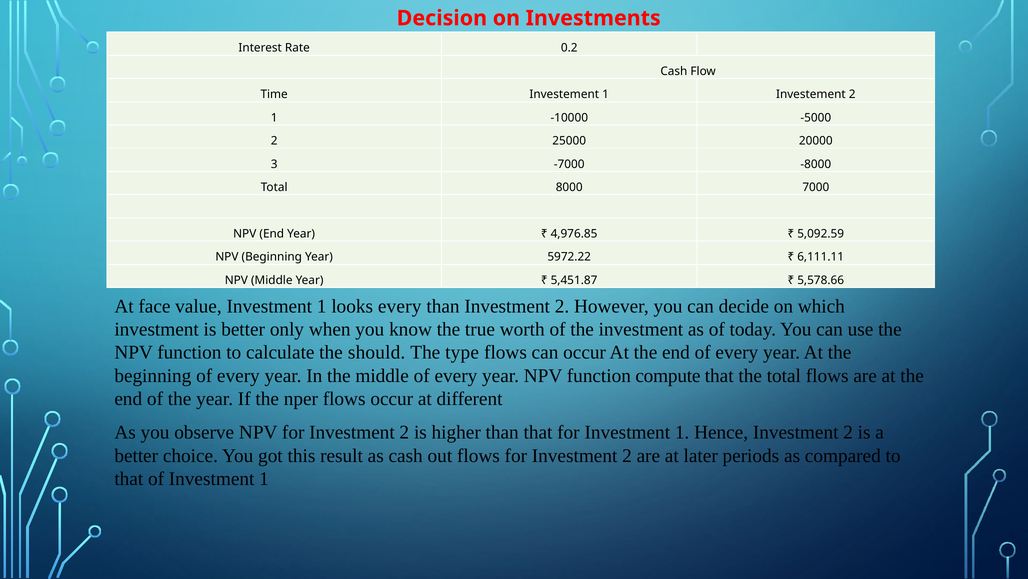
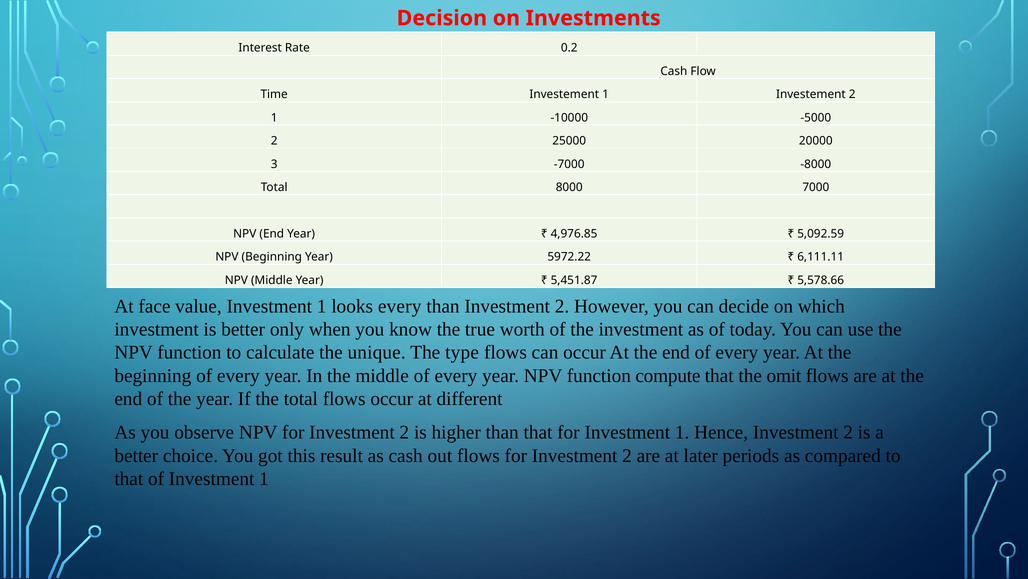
should: should -> unique
the total: total -> omit
the nper: nper -> total
